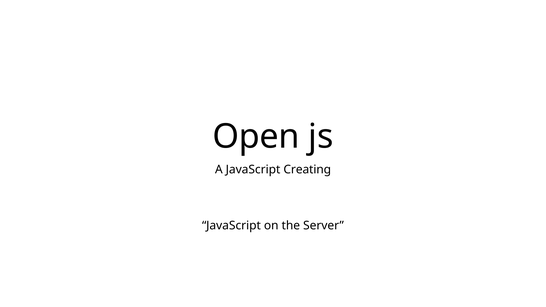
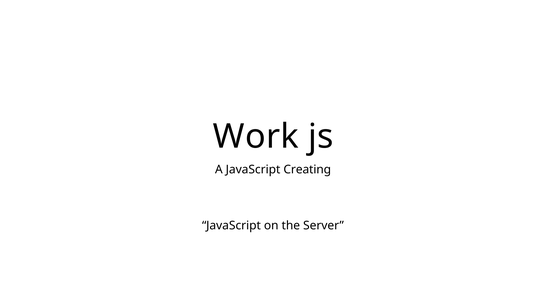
Open: Open -> Work
